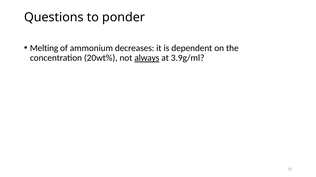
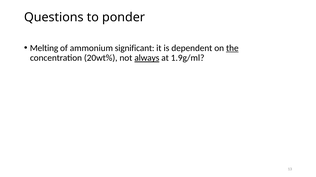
decreases: decreases -> significant
the underline: none -> present
3.9g/ml: 3.9g/ml -> 1.9g/ml
